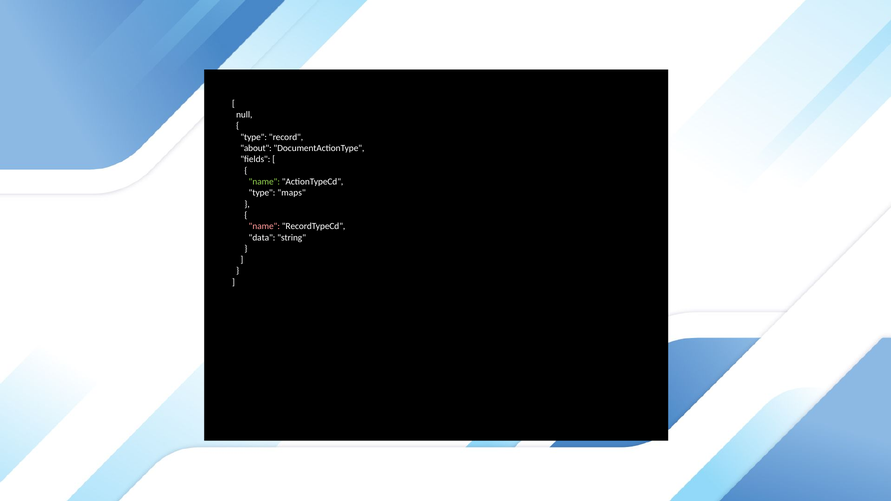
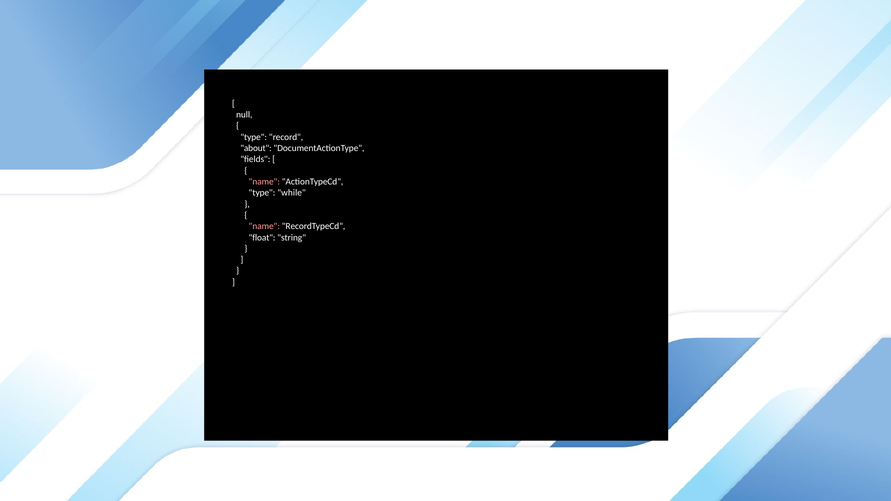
name at (264, 182) colour: light green -> pink
maps: maps -> while
data: data -> float
